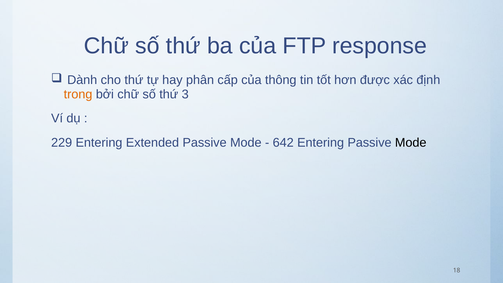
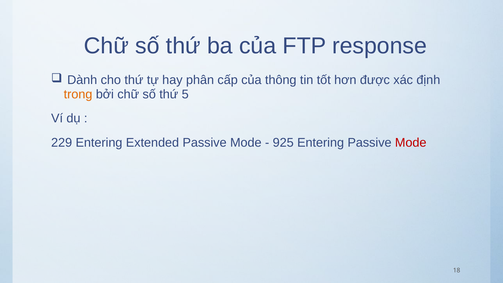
3: 3 -> 5
642: 642 -> 925
Mode at (411, 143) colour: black -> red
